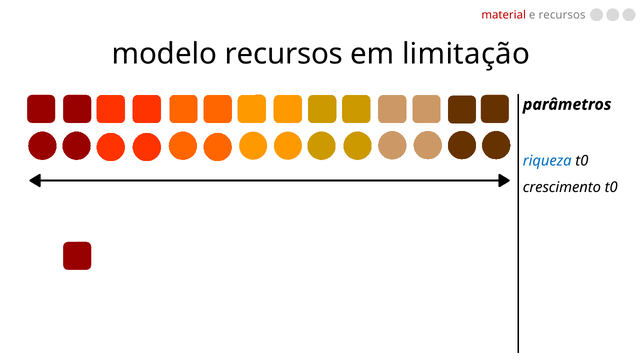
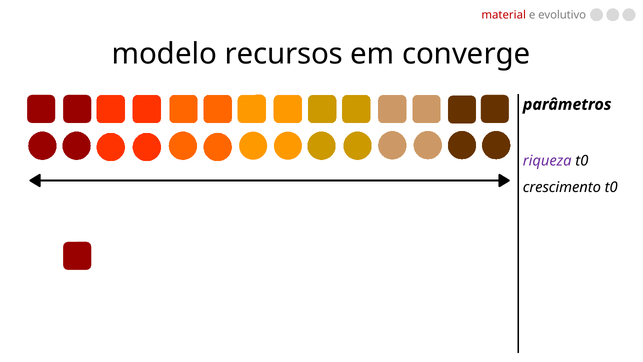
e recursos: recursos -> evolutivo
limitação: limitação -> converge
riqueza colour: blue -> purple
